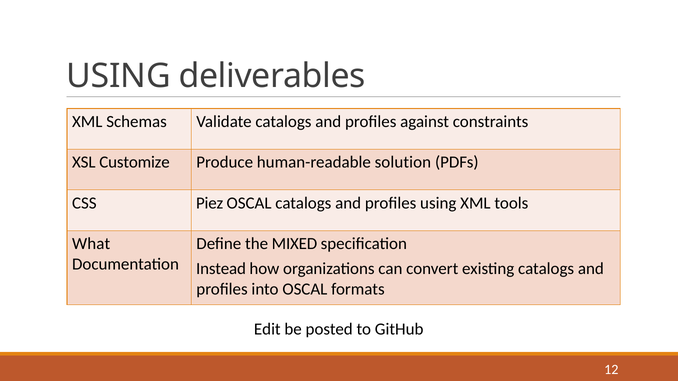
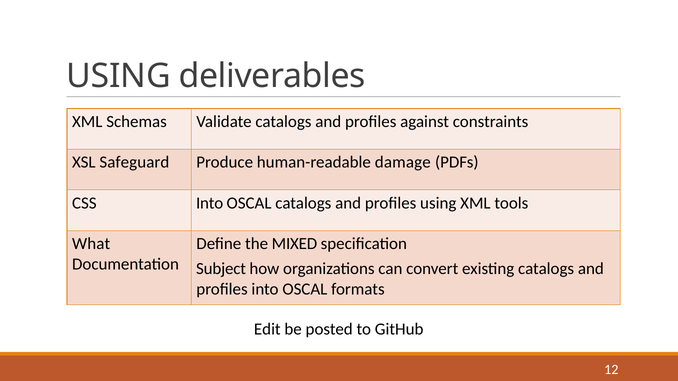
Customize: Customize -> Safeguard
solution: solution -> damage
CSS Piez: Piez -> Into
Instead: Instead -> Subject
